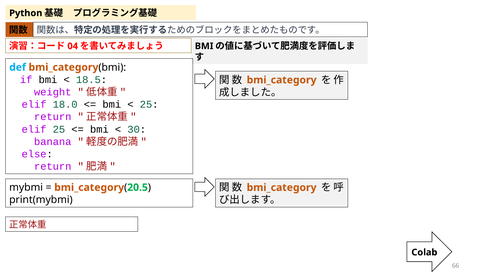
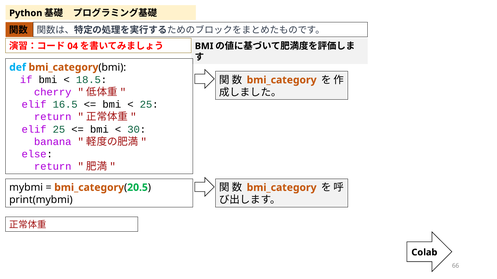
weight: weight -> cherry
18.0: 18.0 -> 16.5
